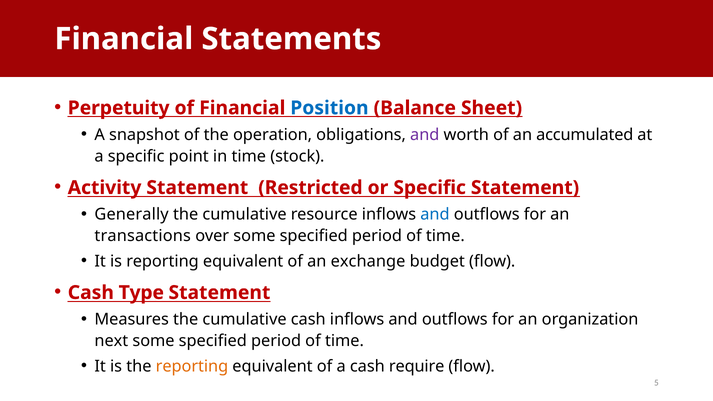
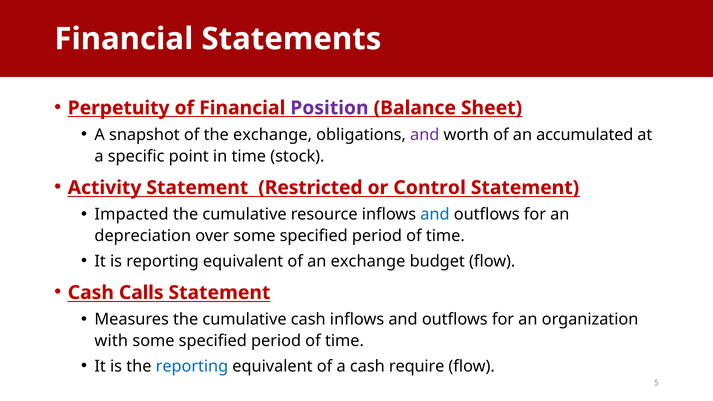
Position colour: blue -> purple
the operation: operation -> exchange
or Specific: Specific -> Control
Generally: Generally -> Impacted
transactions: transactions -> depreciation
Type: Type -> Calls
next: next -> with
reporting at (192, 366) colour: orange -> blue
